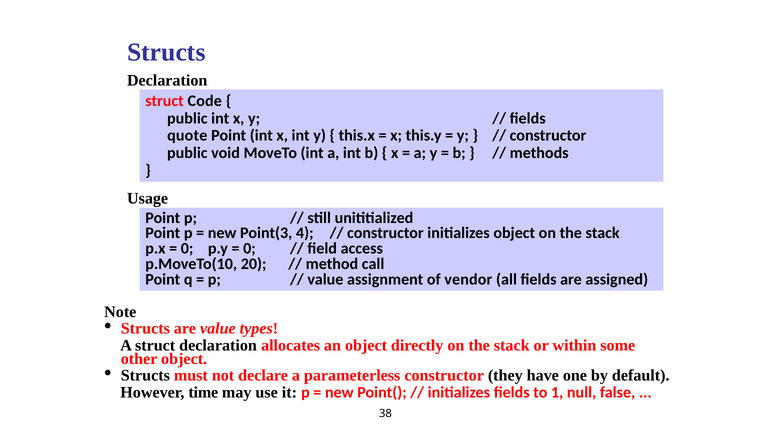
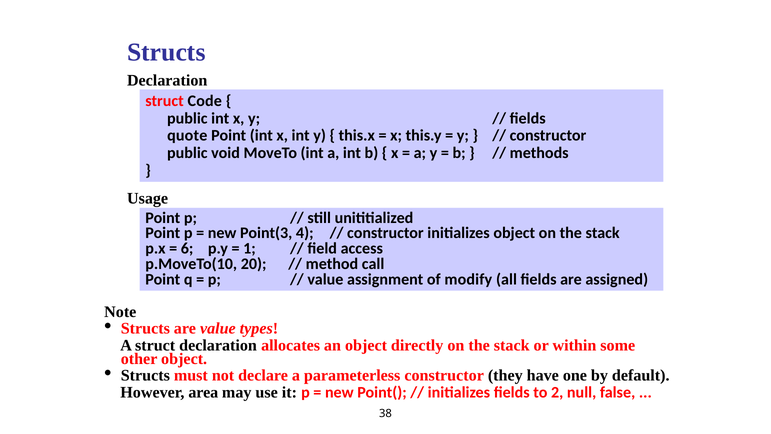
0 at (187, 248): 0 -> 6
0 at (249, 248): 0 -> 1
vendor: vendor -> modify
time: time -> area
1: 1 -> 2
